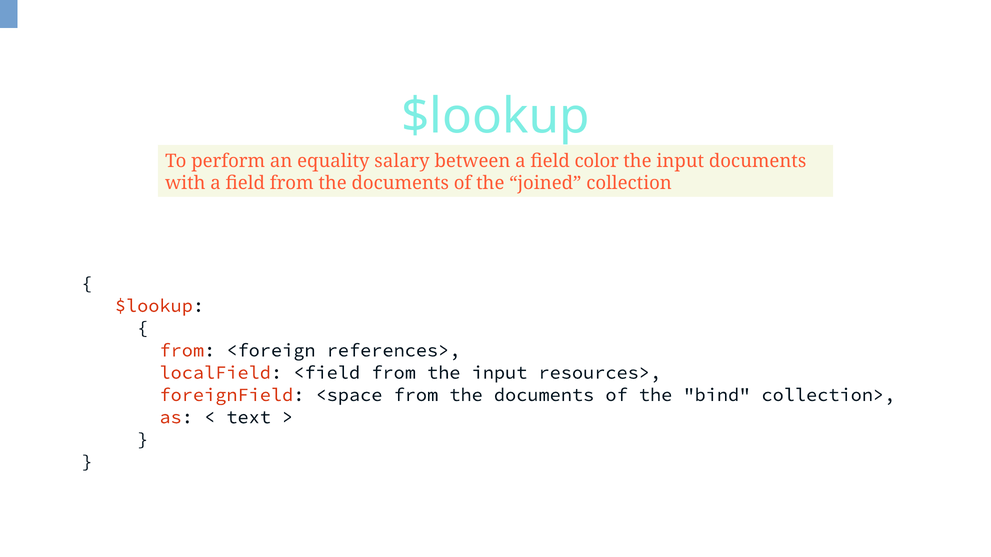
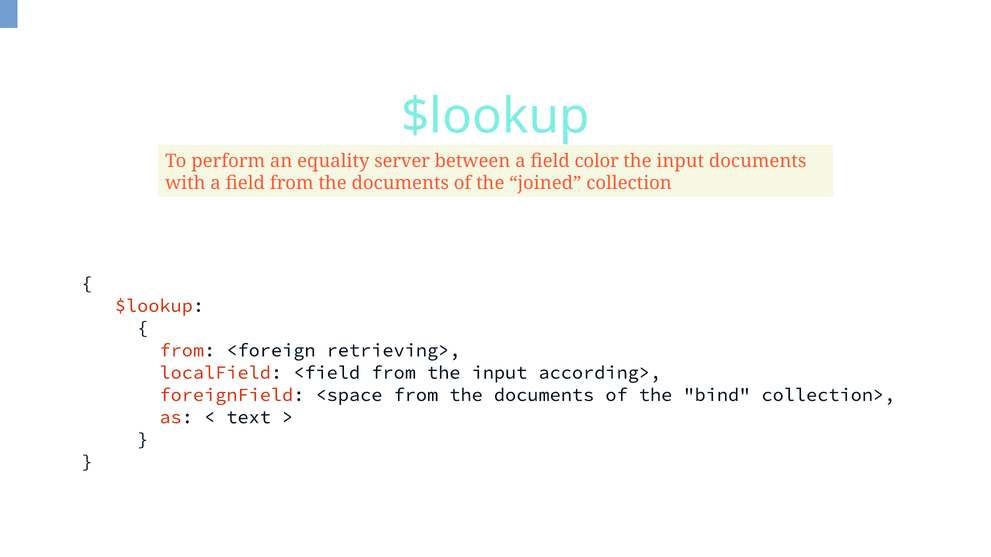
salary: salary -> server
references>: references> -> retrieving>
resources>: resources> -> according>
